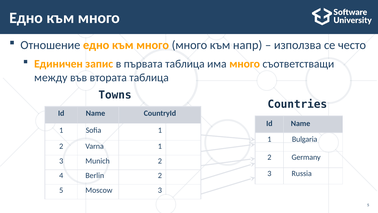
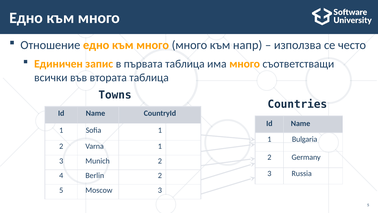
между: между -> всички
